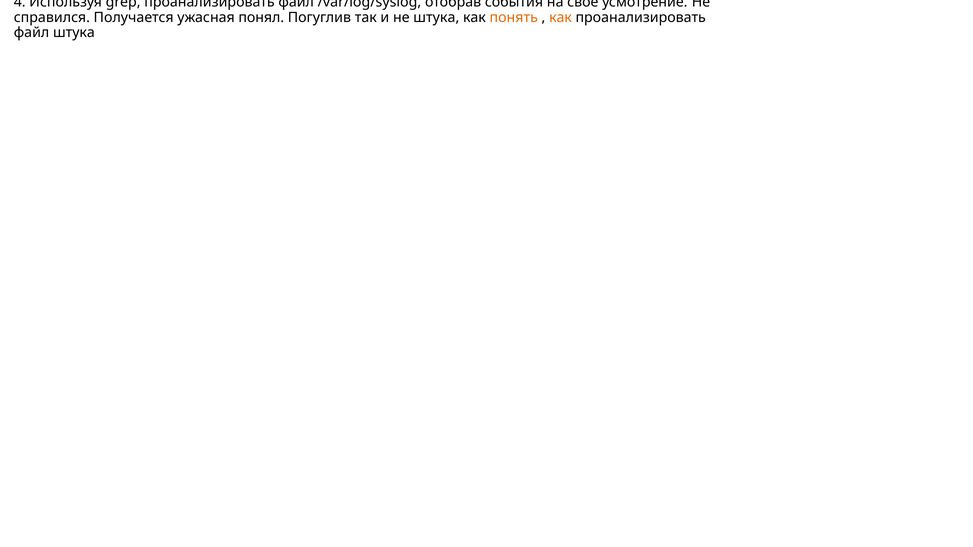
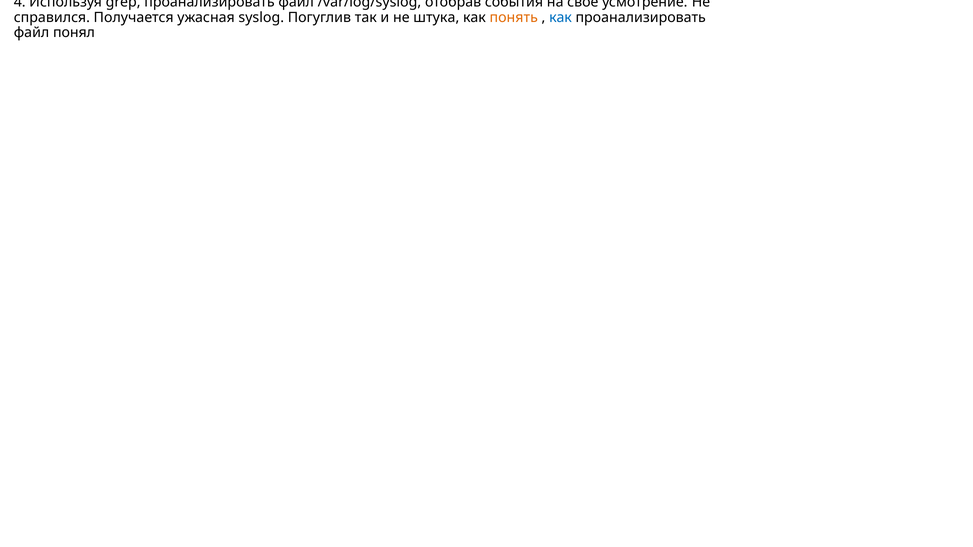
понял: понял -> syslog
как at (560, 17) colour: orange -> blue
файл штука: штука -> понял
